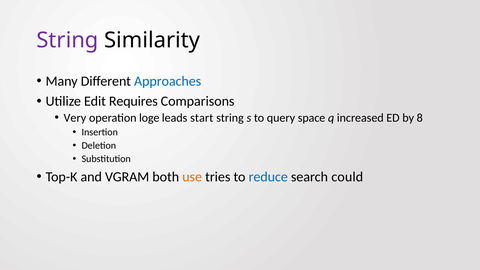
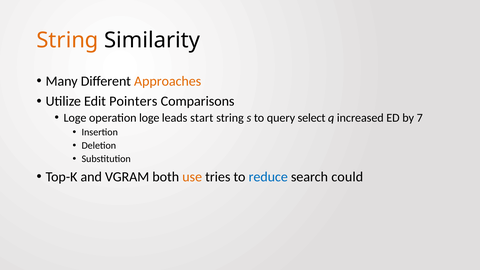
String at (68, 40) colour: purple -> orange
Approaches colour: blue -> orange
Requires: Requires -> Pointers
Very at (75, 118): Very -> Loge
space: space -> select
8: 8 -> 7
